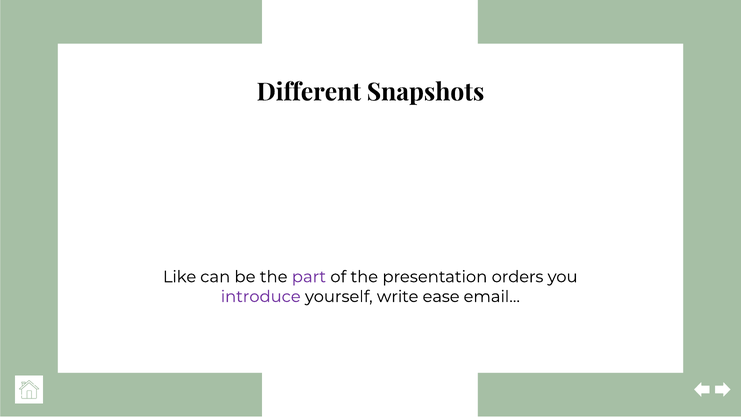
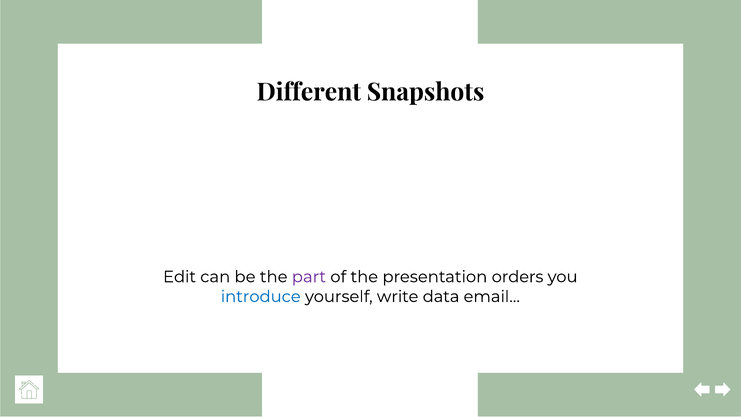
Like: Like -> Edit
introduce colour: purple -> blue
ease: ease -> data
